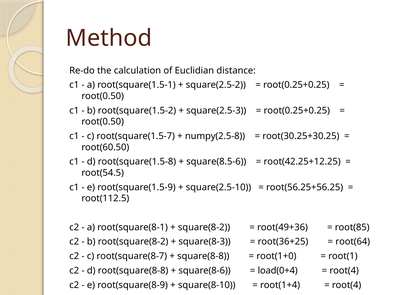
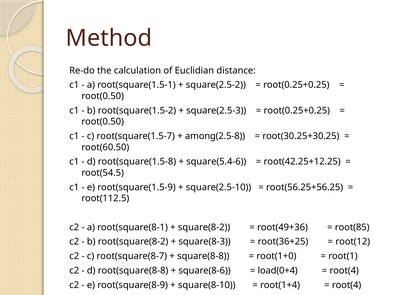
numpy(2.5-8: numpy(2.5-8 -> among(2.5-8
square(8.5-6: square(8.5-6 -> square(5.4-6
root(64: root(64 -> root(12
